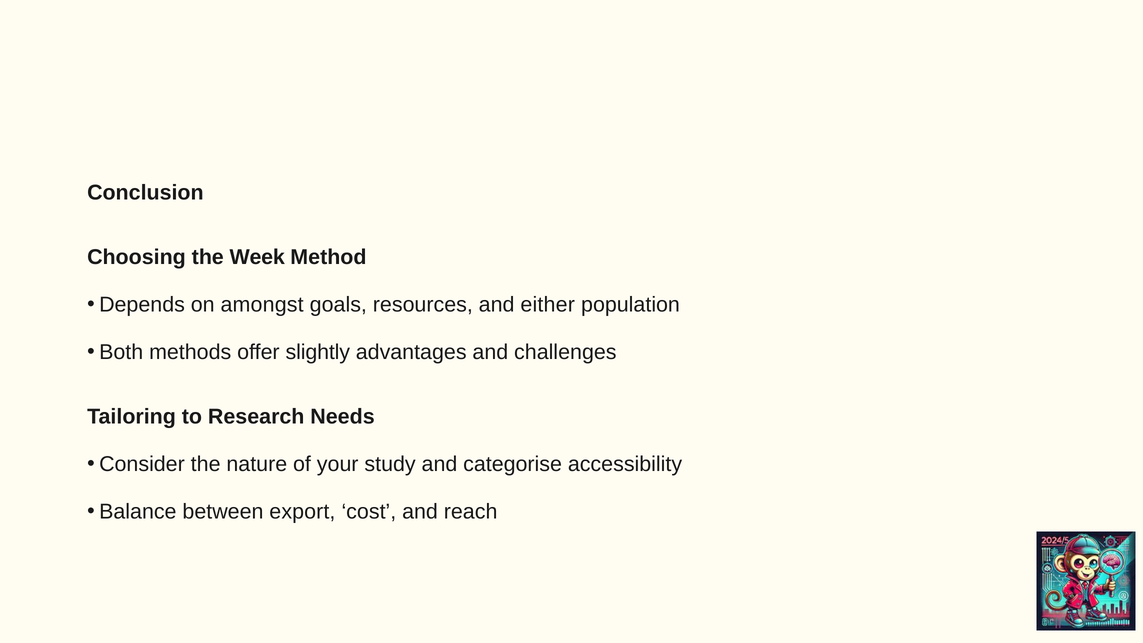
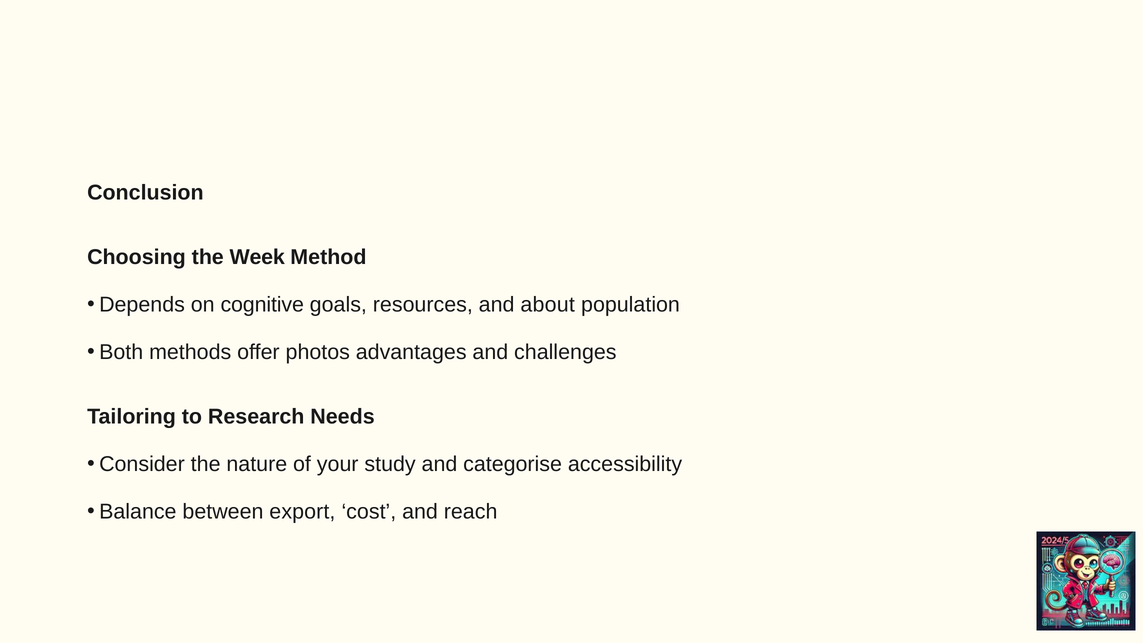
amongst: amongst -> cognitive
either: either -> about
slightly: slightly -> photos
